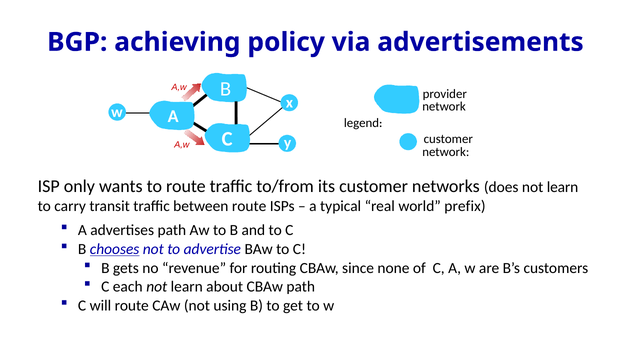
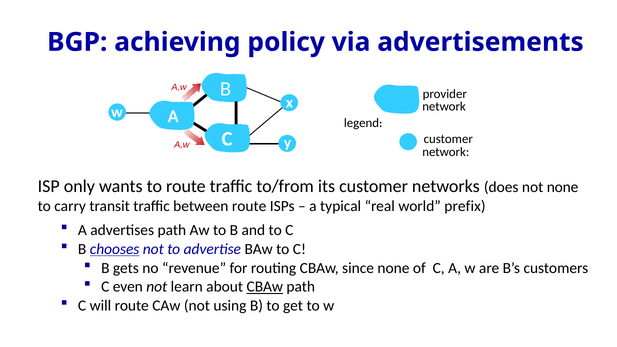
does not learn: learn -> none
each: each -> even
CBAw at (265, 287) underline: none -> present
